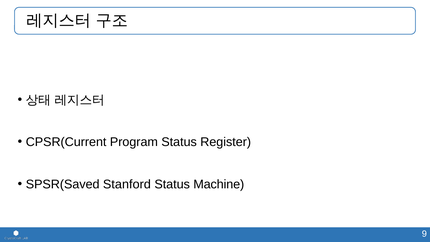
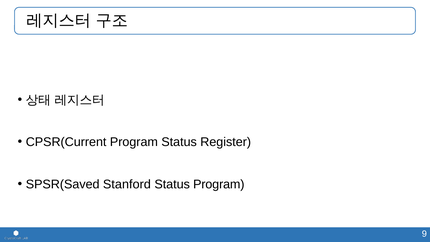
Status Machine: Machine -> Program
